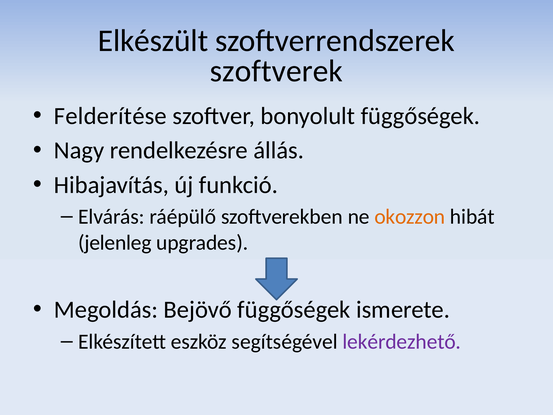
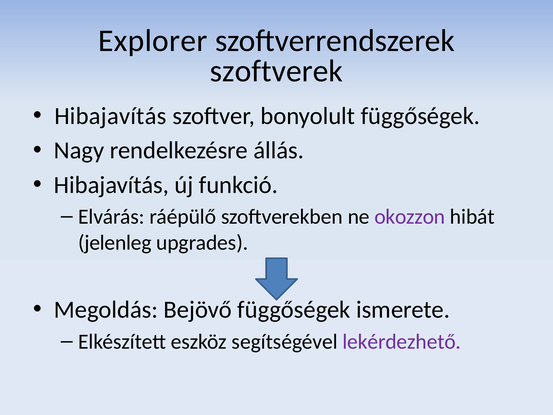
Elkészült: Elkészült -> Explorer
Felderítése at (110, 116): Felderítése -> Hibajavítás
okozzon colour: orange -> purple
